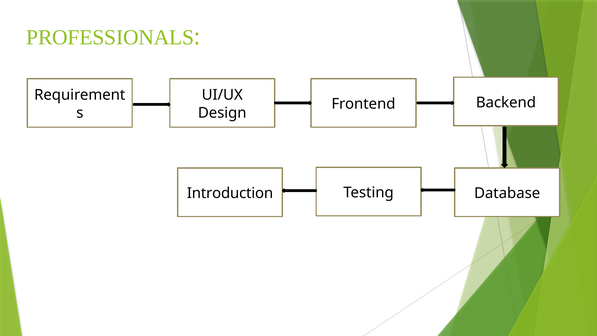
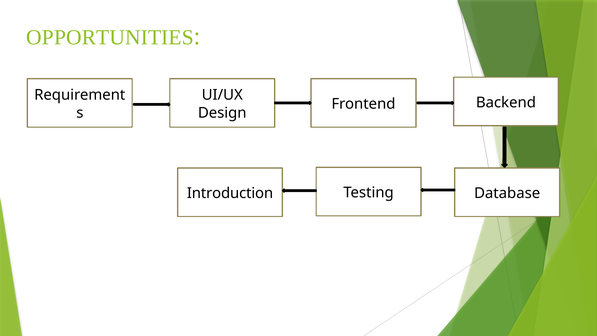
PROFESSIONALS: PROFESSIONALS -> OPPORTUNITIES
